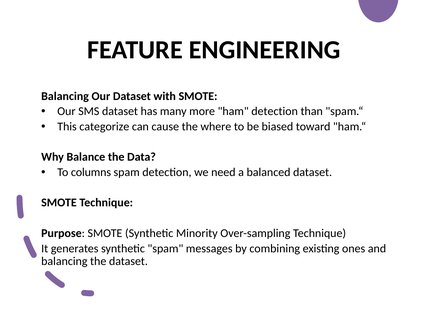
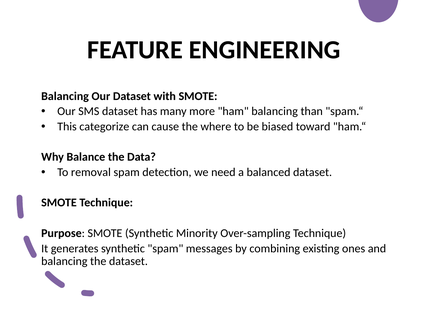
ham detection: detection -> balancing
columns: columns -> removal
